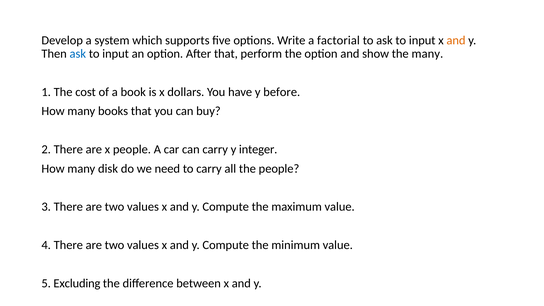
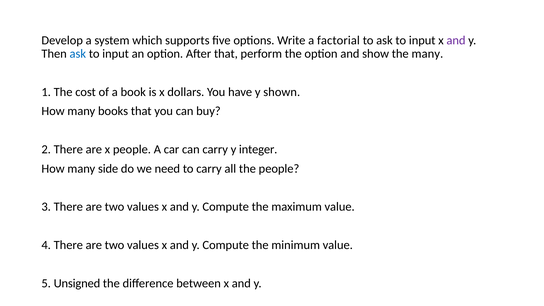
and at (456, 40) colour: orange -> purple
before: before -> shown
disk: disk -> side
Excluding: Excluding -> Unsigned
